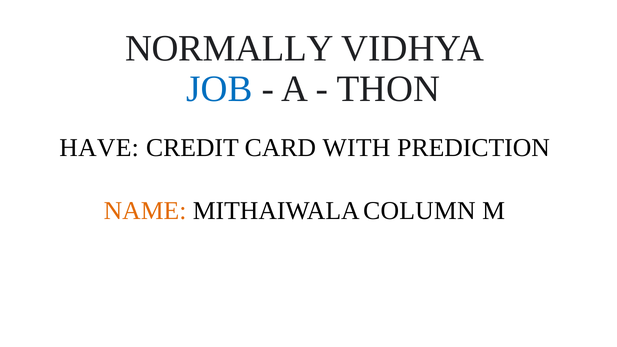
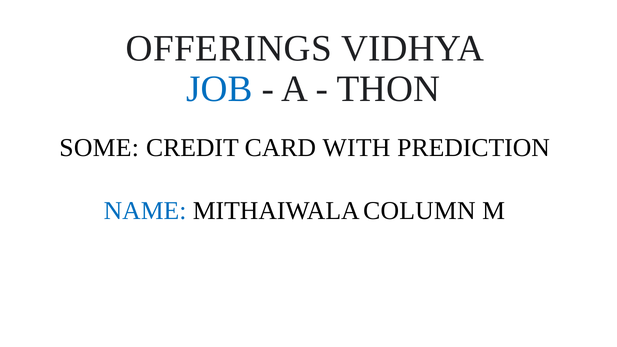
NORMALLY: NORMALLY -> OFFERINGS
HAVE: HAVE -> SOME
NAME colour: orange -> blue
